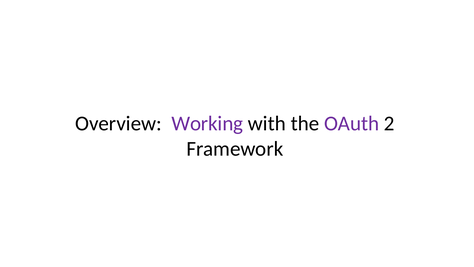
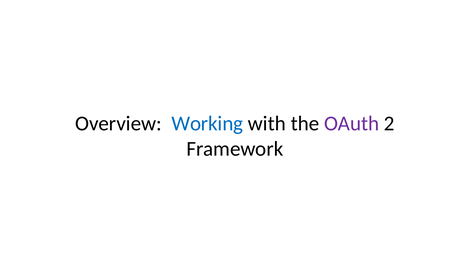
Working colour: purple -> blue
